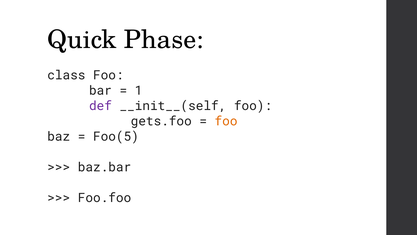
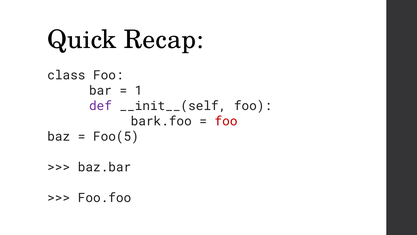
Phase: Phase -> Recap
gets.foo: gets.foo -> bark.foo
foo at (226, 121) colour: orange -> red
